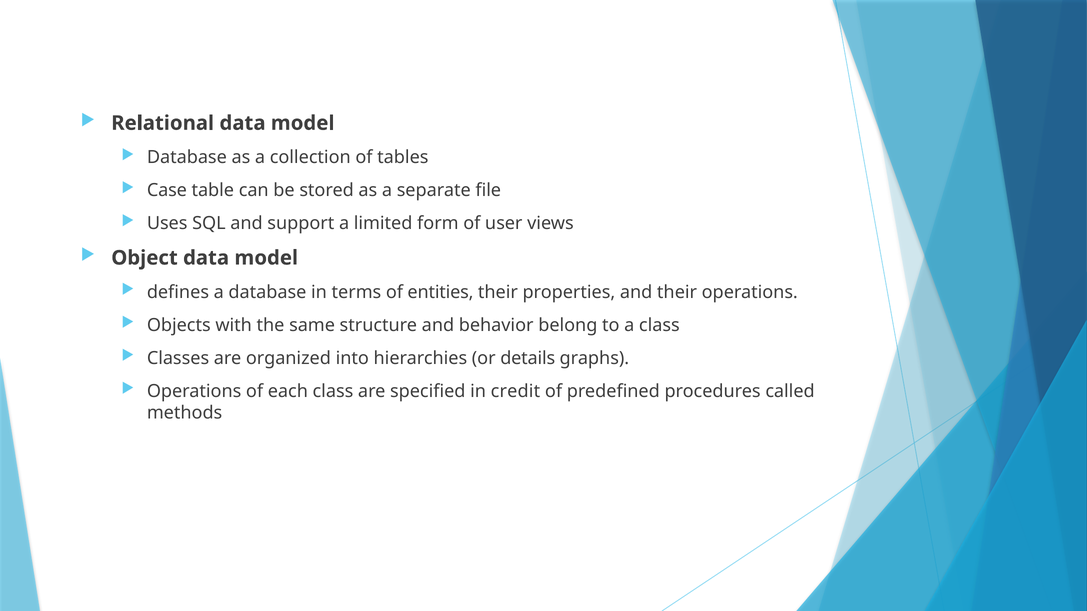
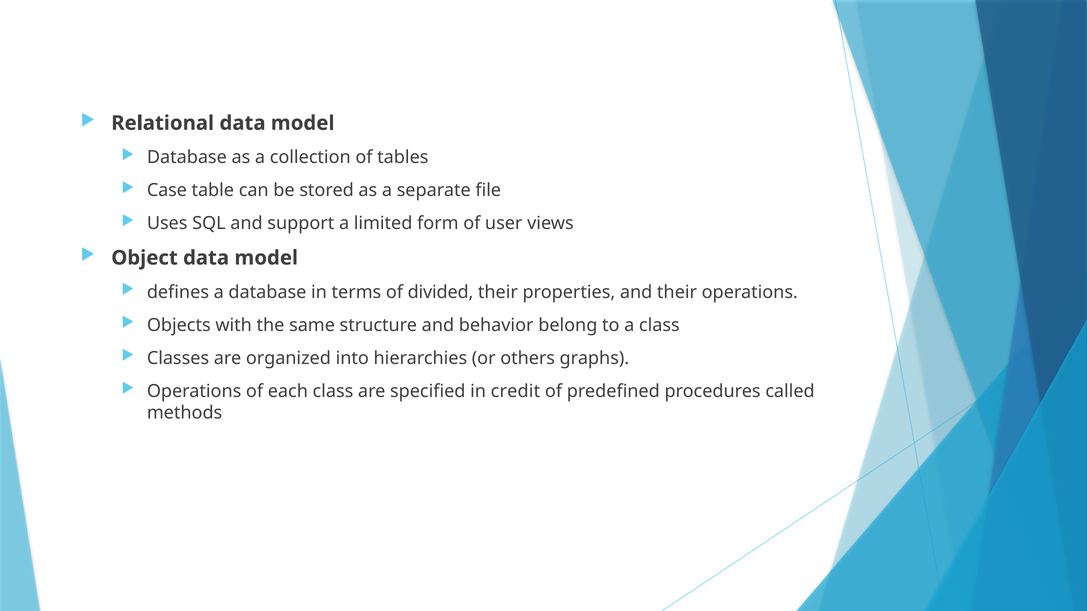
entities: entities -> divided
details: details -> others
